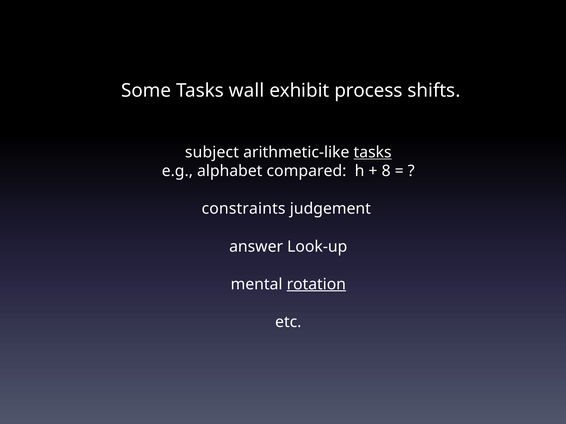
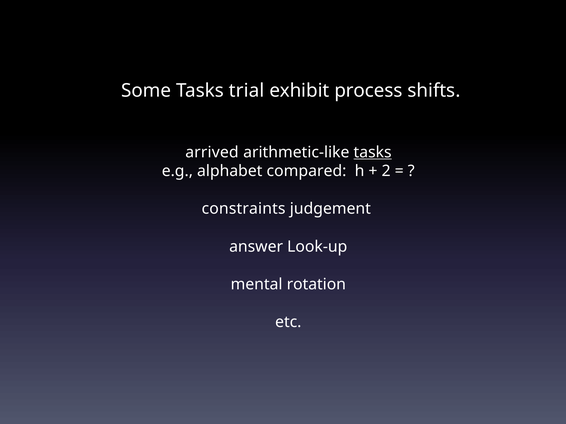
wall: wall -> trial
subject: subject -> arrived
8: 8 -> 2
rotation underline: present -> none
